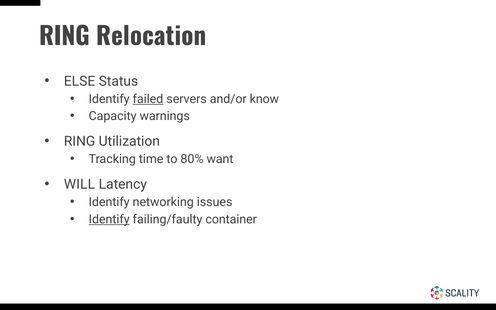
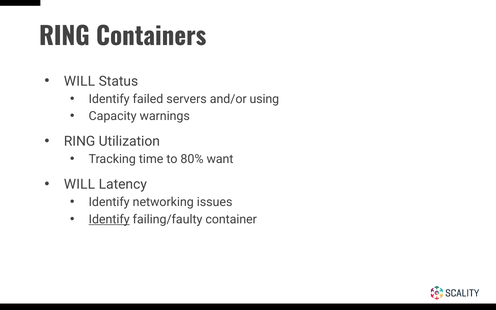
Relocation: Relocation -> Containers
ELSE at (80, 81): ELSE -> WILL
failed underline: present -> none
know: know -> using
